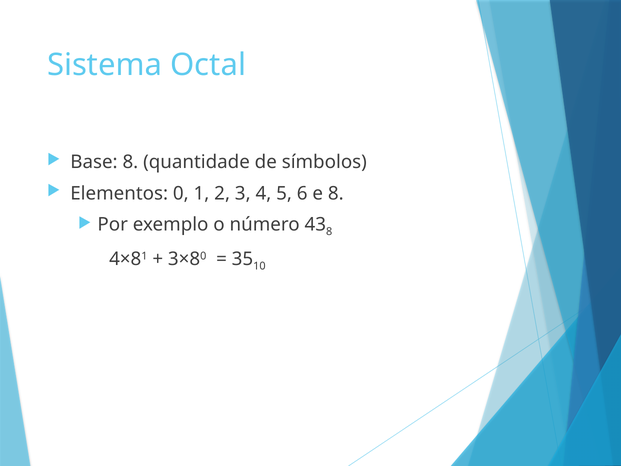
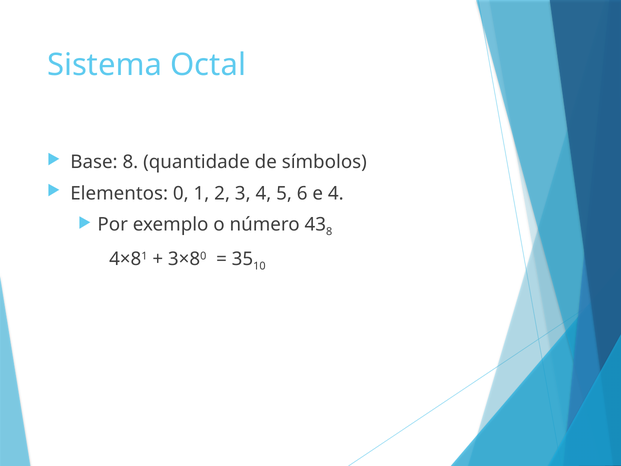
e 8: 8 -> 4
